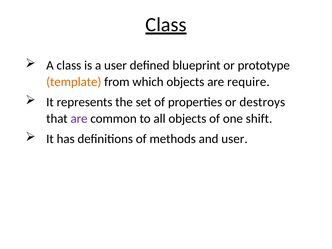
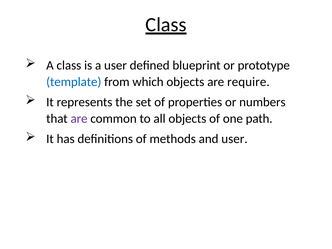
template colour: orange -> blue
destroys: destroys -> numbers
shift: shift -> path
